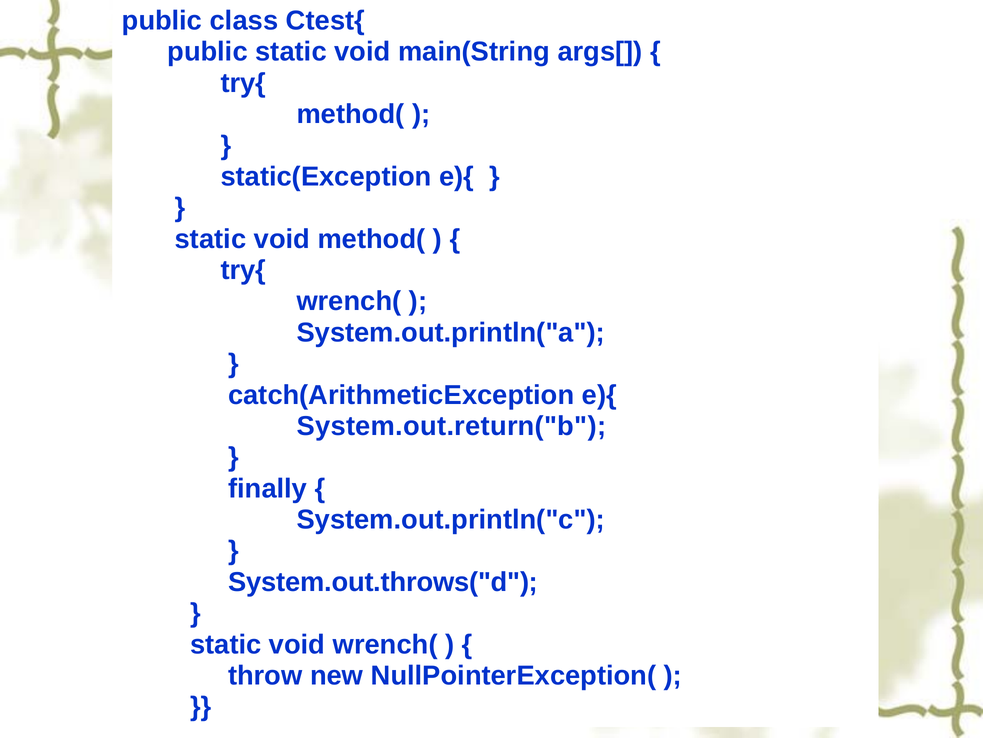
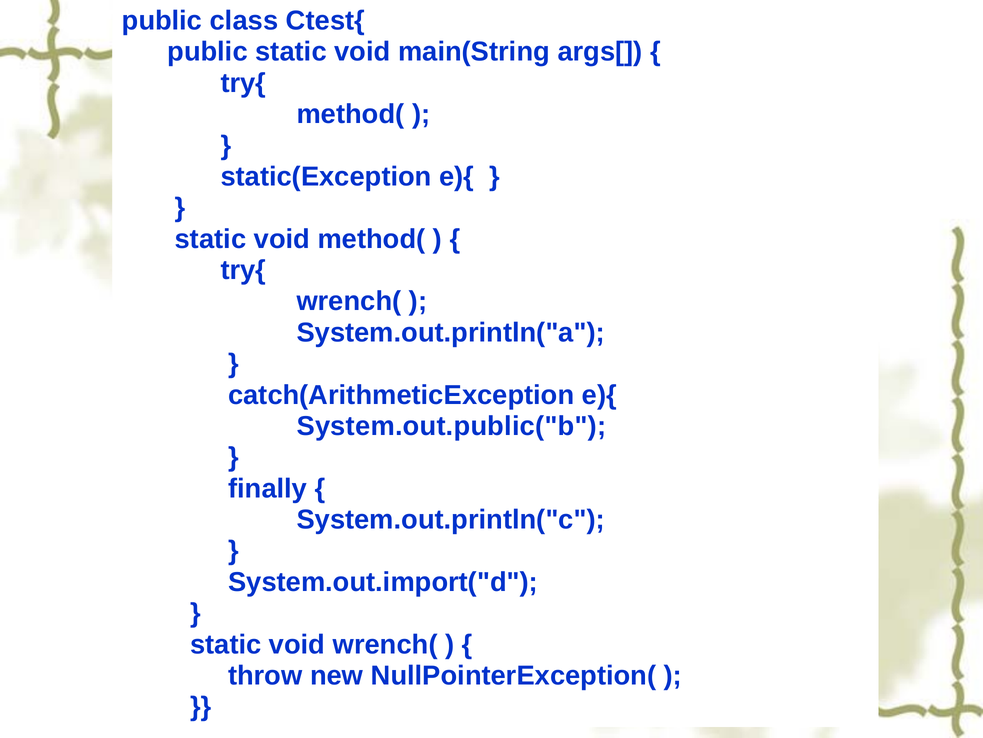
System.out.return("b: System.out.return("b -> System.out.public("b
System.out.throws("d: System.out.throws("d -> System.out.import("d
